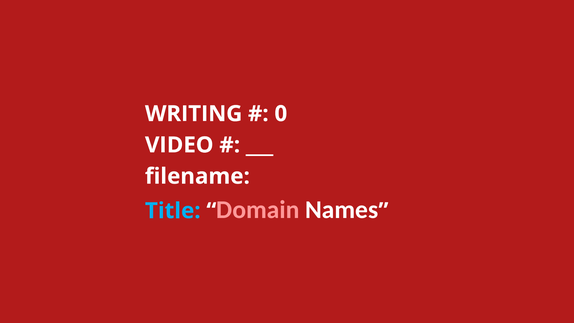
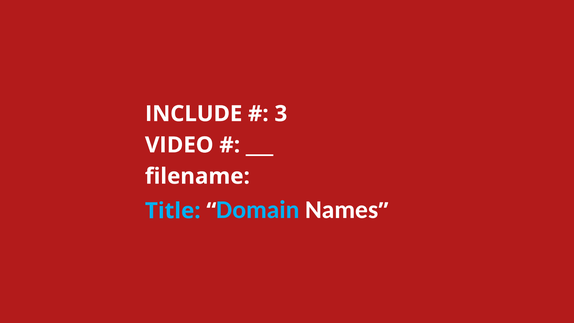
WRITING: WRITING -> INCLUDE
0: 0 -> 3
Domain colour: pink -> light blue
